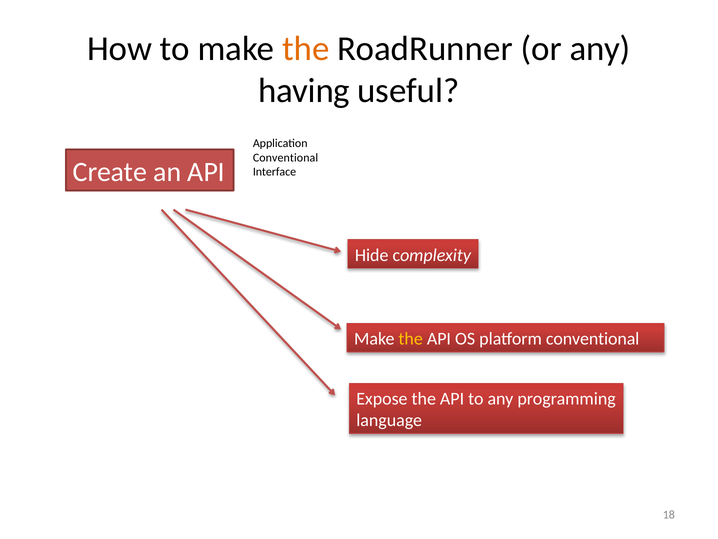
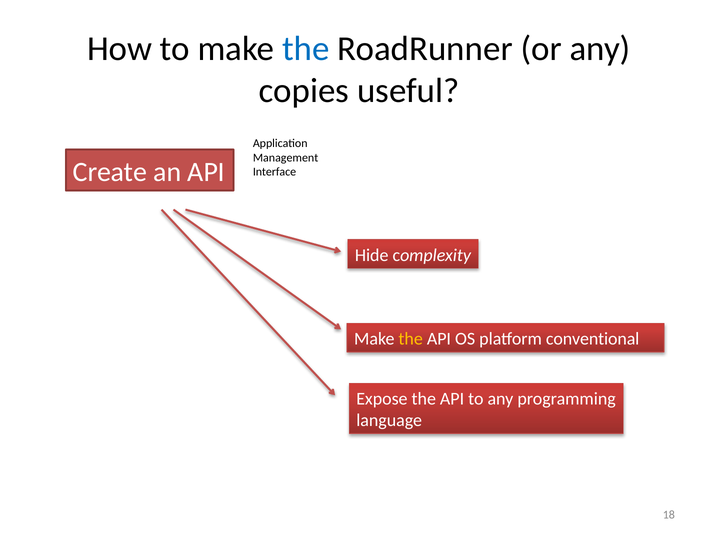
the at (306, 49) colour: orange -> blue
having: having -> copies
Conventional at (286, 158): Conventional -> Management
